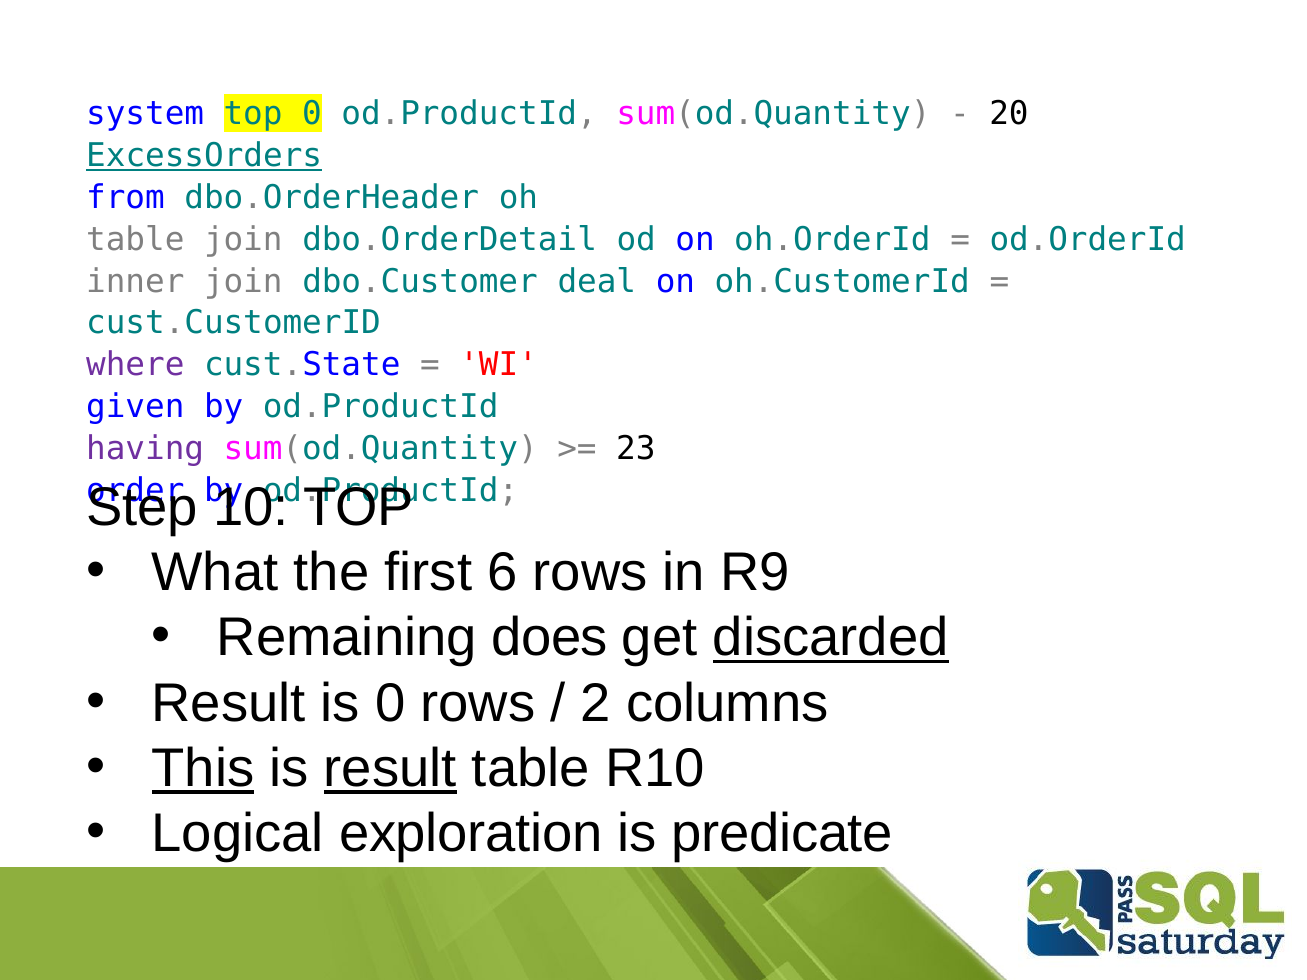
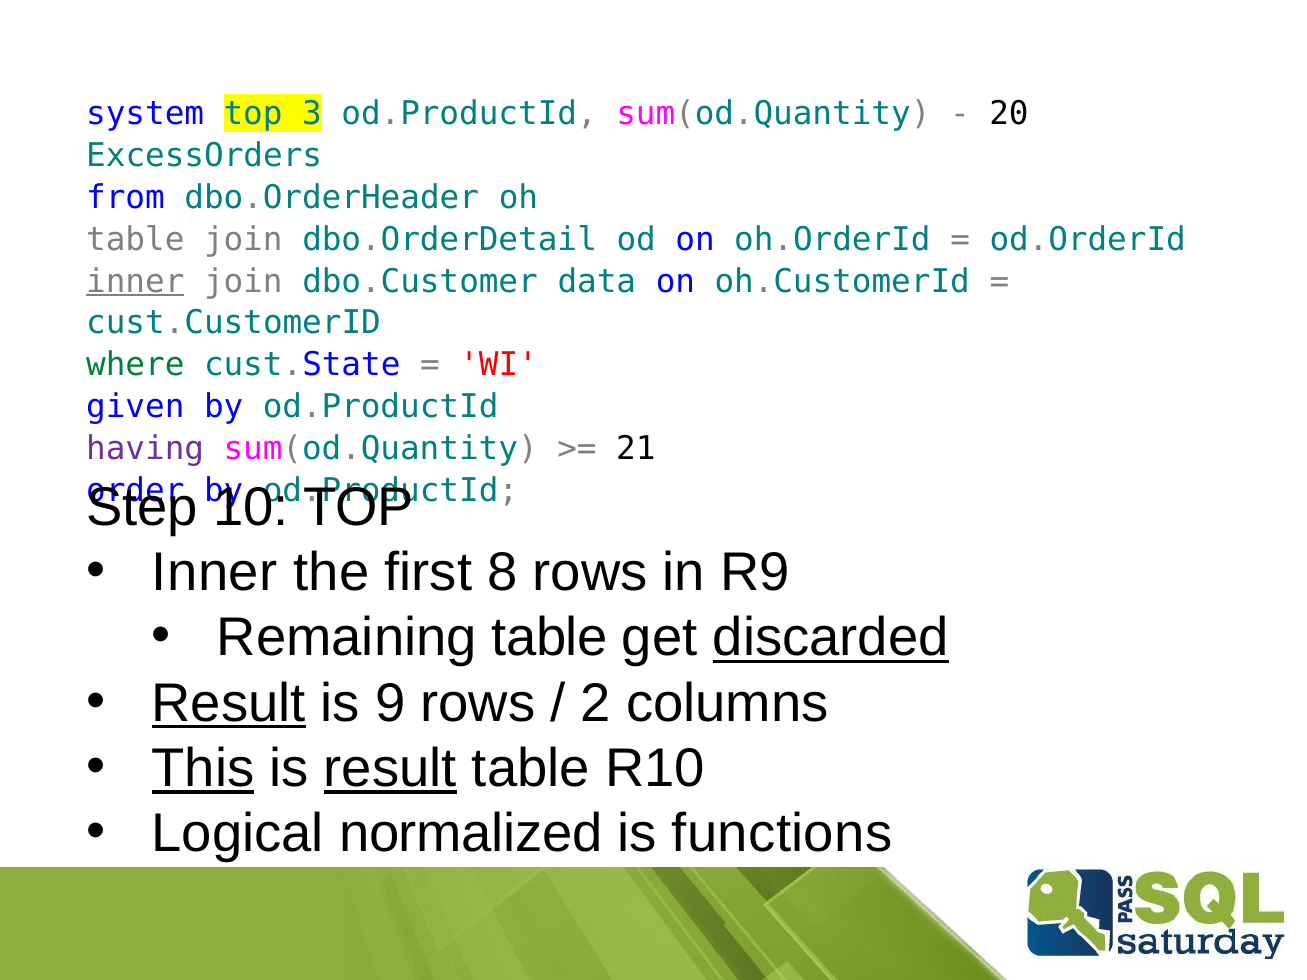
top 0: 0 -> 3
ExcessOrders underline: present -> none
inner at (135, 281) underline: none -> present
deal: deal -> data
where colour: purple -> green
23: 23 -> 21
What at (215, 573): What -> Inner
6: 6 -> 8
Remaining does: does -> table
Result at (229, 703) underline: none -> present
is 0: 0 -> 9
exploration: exploration -> normalized
predicate: predicate -> functions
